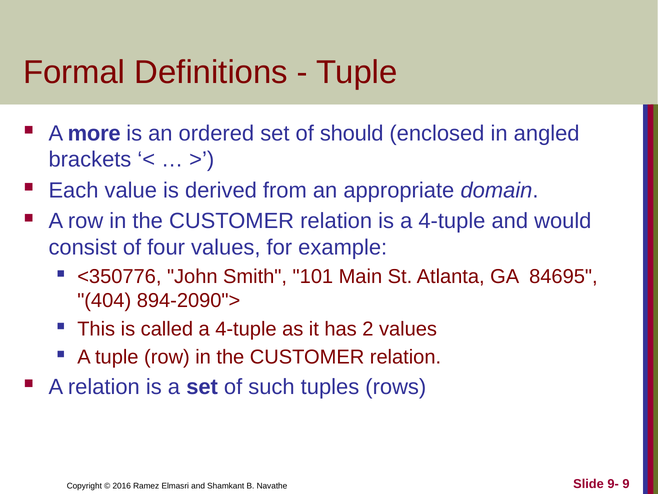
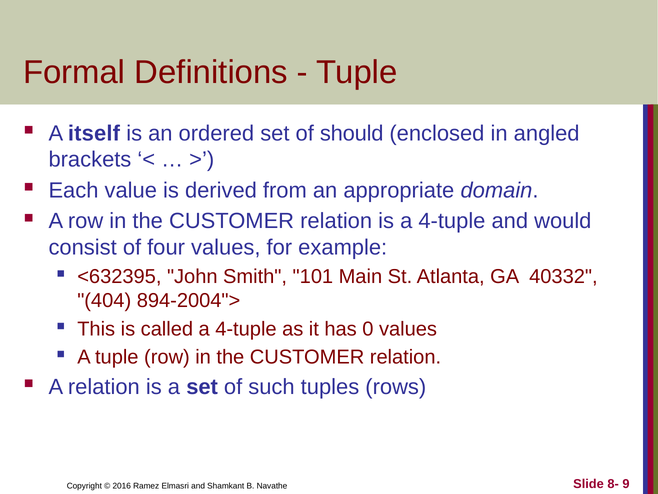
more: more -> itself
<350776: <350776 -> <632395
84695: 84695 -> 40332
894-2090">: 894-2090"> -> 894-2004">
2: 2 -> 0
9-: 9- -> 8-
